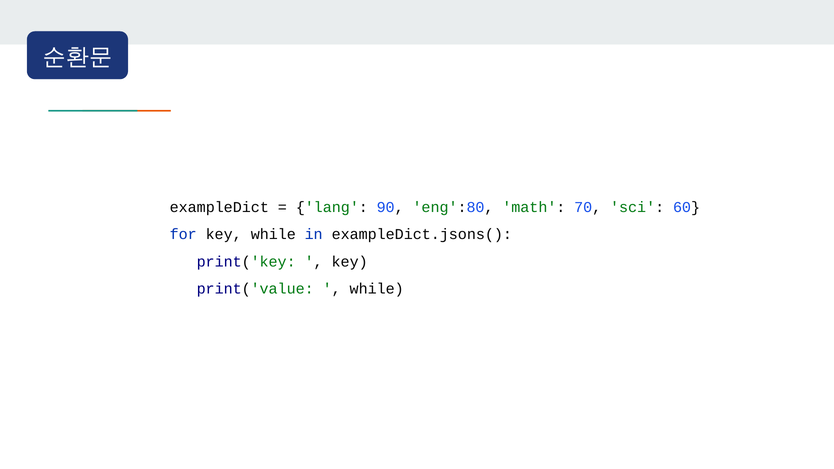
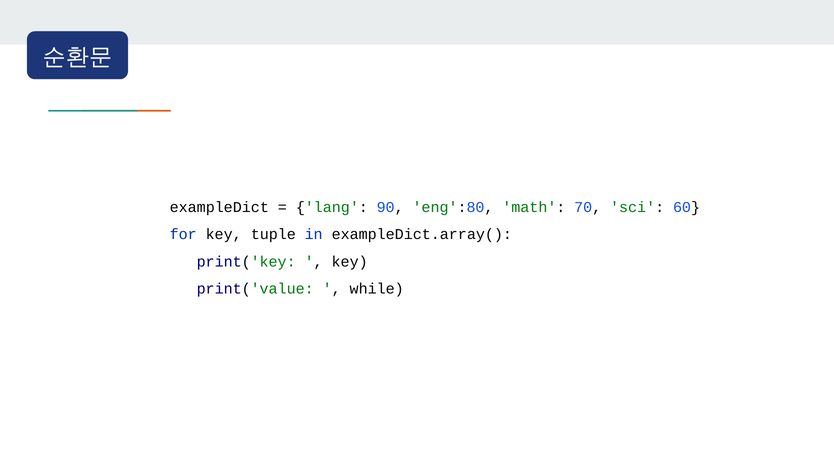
key while: while -> tuple
exampleDict.jsons(: exampleDict.jsons( -> exampleDict.array(
